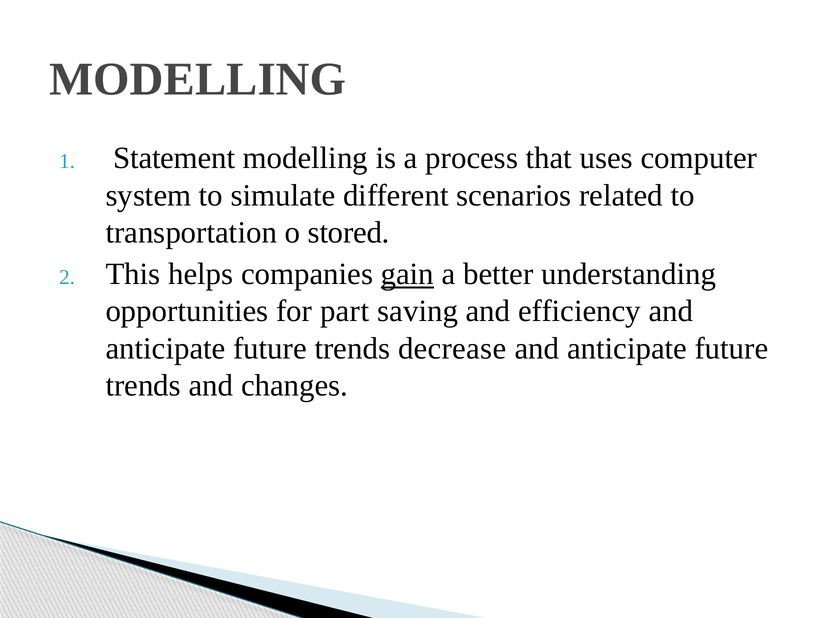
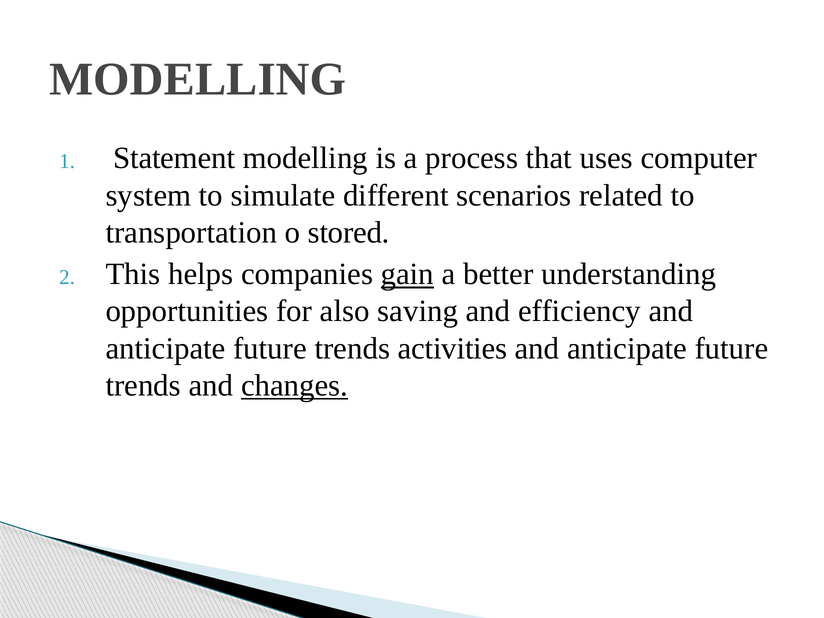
part: part -> also
decrease: decrease -> activities
changes underline: none -> present
